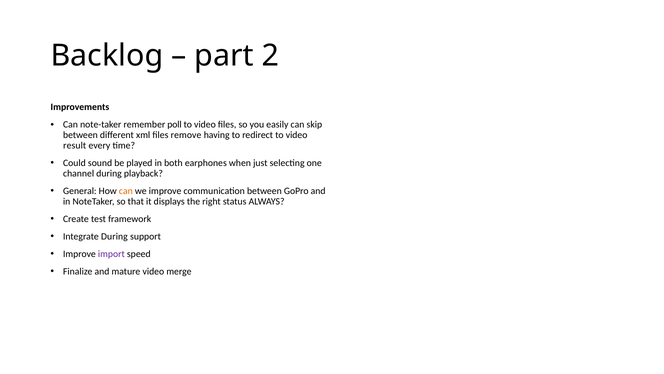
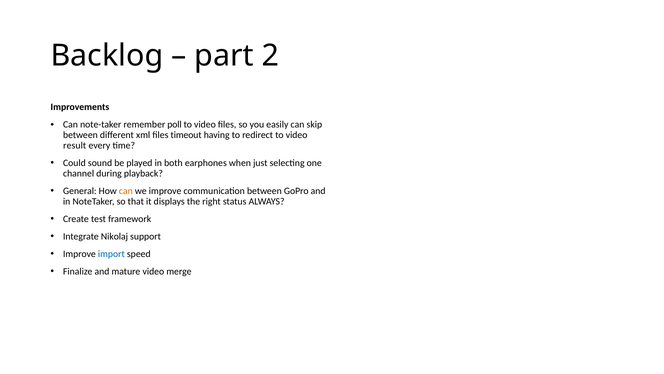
remove: remove -> timeout
Integrate During: During -> Nikolaj
import colour: purple -> blue
